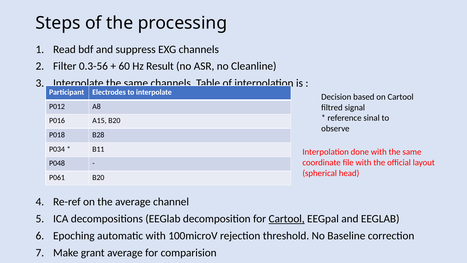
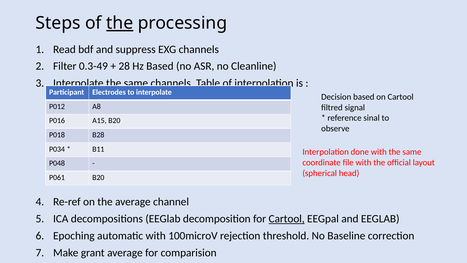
the at (120, 23) underline: none -> present
0.3-56: 0.3-56 -> 0.3-49
60: 60 -> 28
Hz Result: Result -> Based
